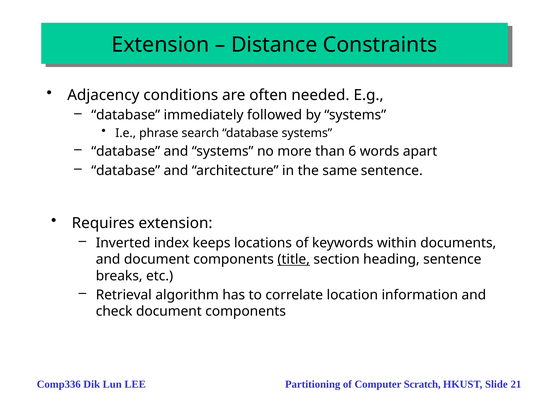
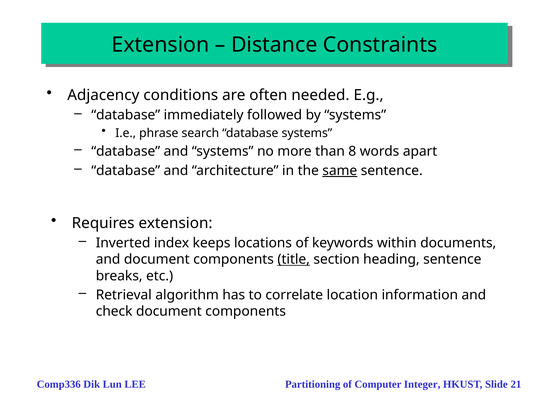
6: 6 -> 8
same underline: none -> present
Scratch: Scratch -> Integer
